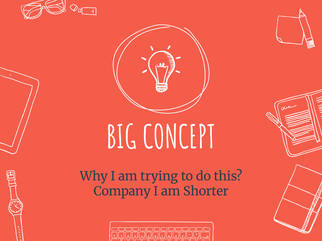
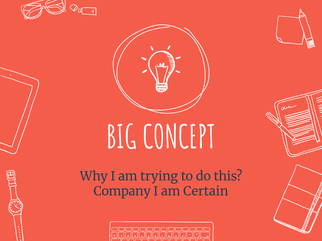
Shorter: Shorter -> Certain
